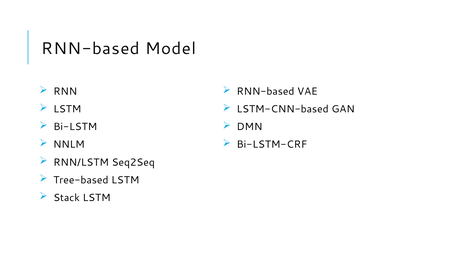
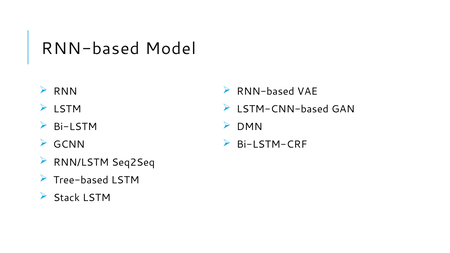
NNLM: NNLM -> GCNN
